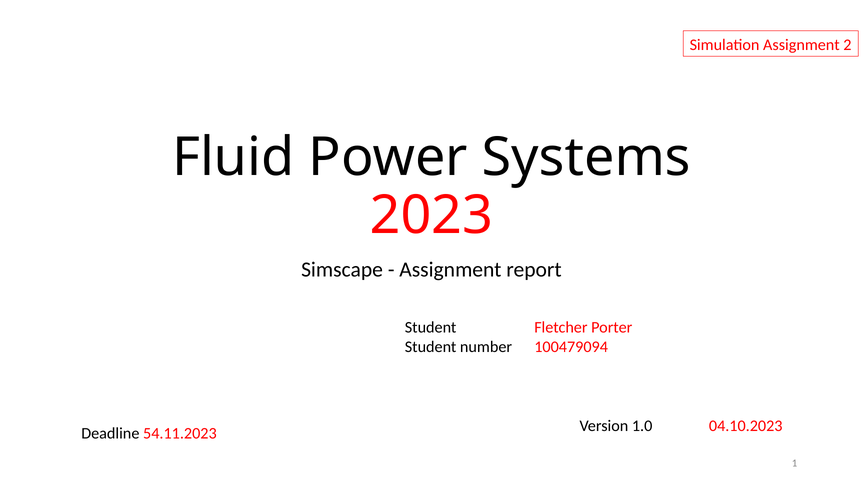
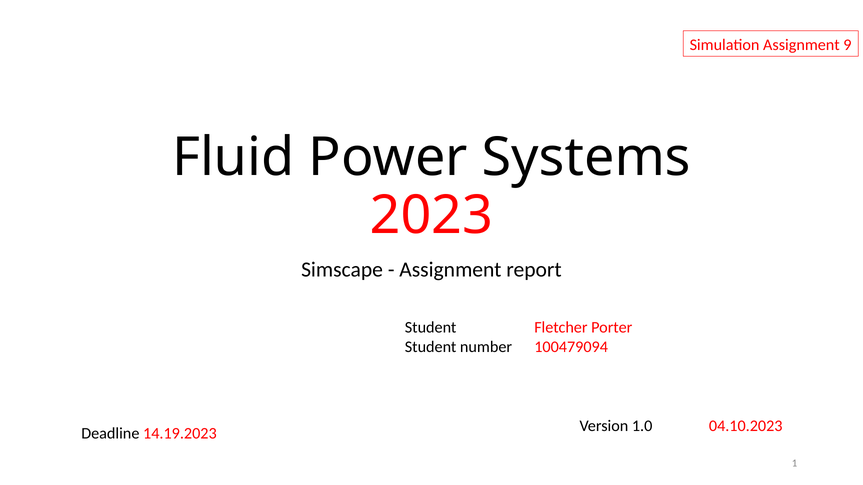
2: 2 -> 9
54.11.2023: 54.11.2023 -> 14.19.2023
